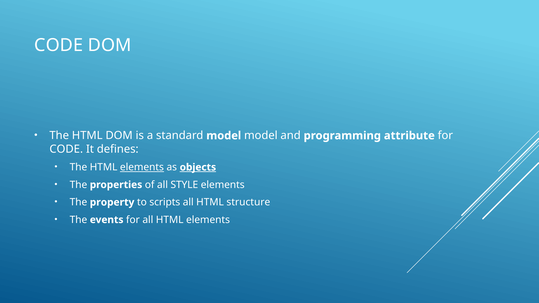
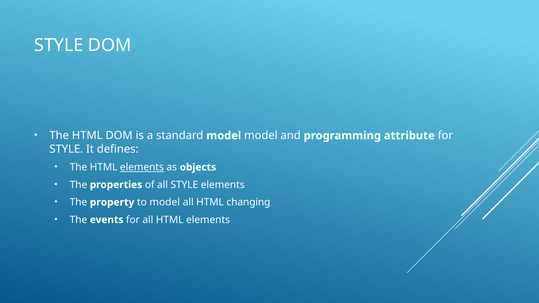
CODE at (59, 45): CODE -> STYLE
CODE at (66, 149): CODE -> STYLE
objects underline: present -> none
to scripts: scripts -> model
structure: structure -> changing
